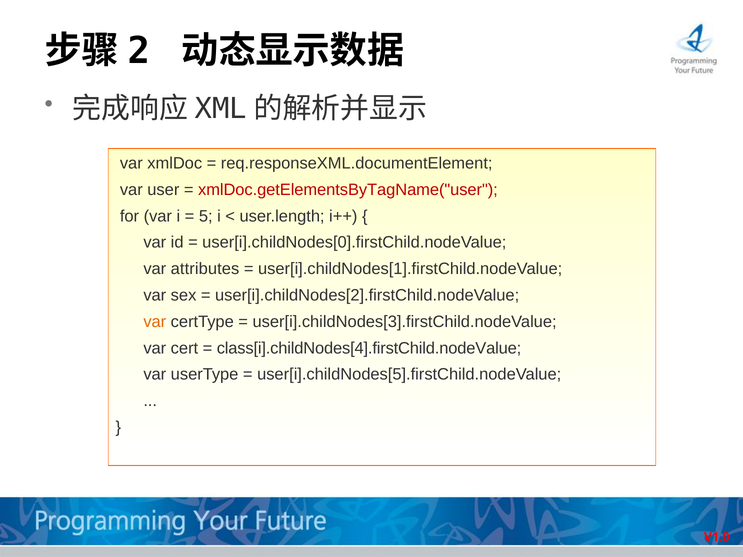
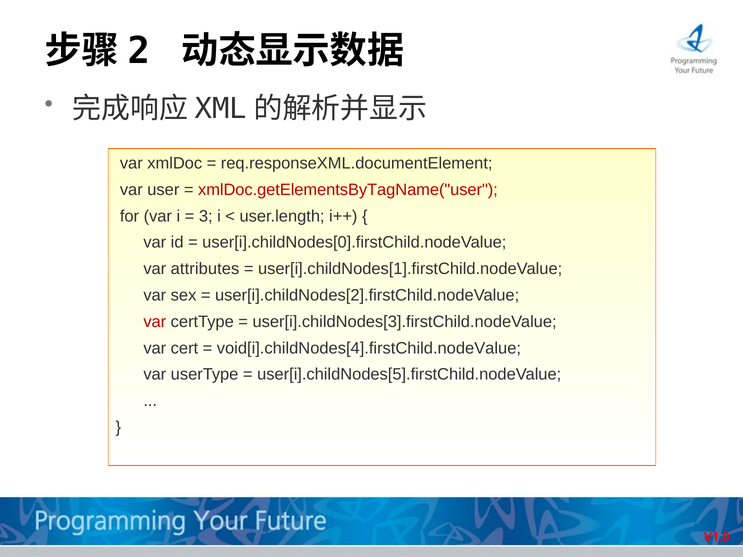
5: 5 -> 3
var at (155, 322) colour: orange -> red
class[i].childNodes[4].firstChild.nodeValue: class[i].childNodes[4].firstChild.nodeValue -> void[i].childNodes[4].firstChild.nodeValue
